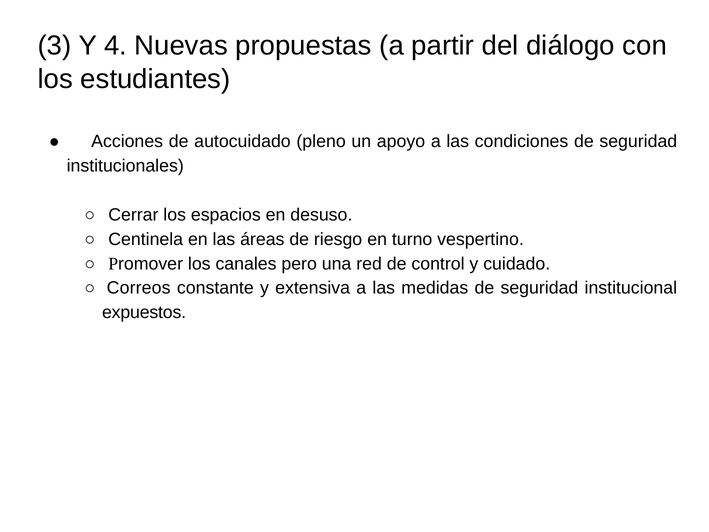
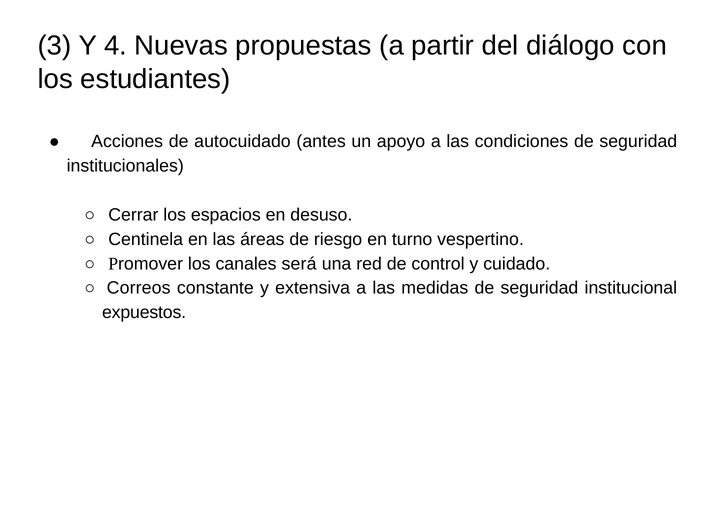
pleno: pleno -> antes
pero: pero -> será
